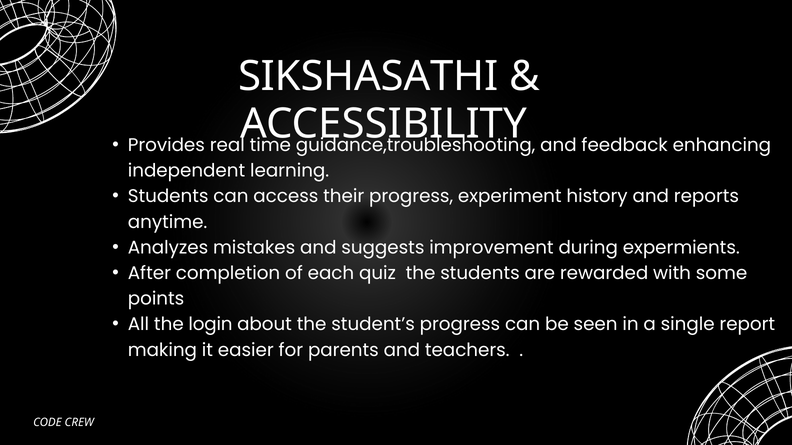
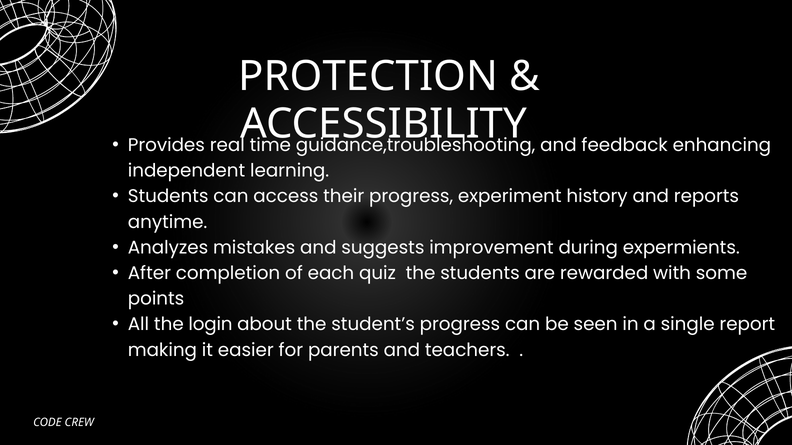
SIKSHASATHI: SIKSHASATHI -> PROTECTION
